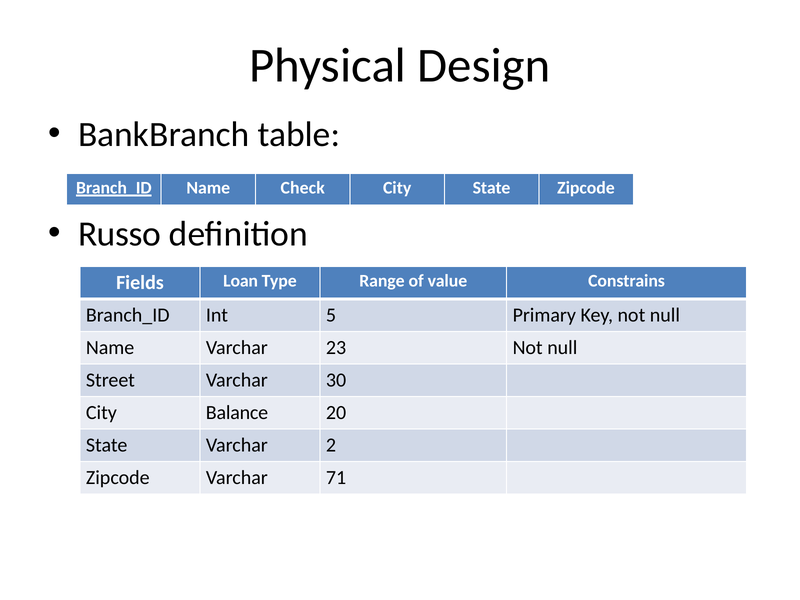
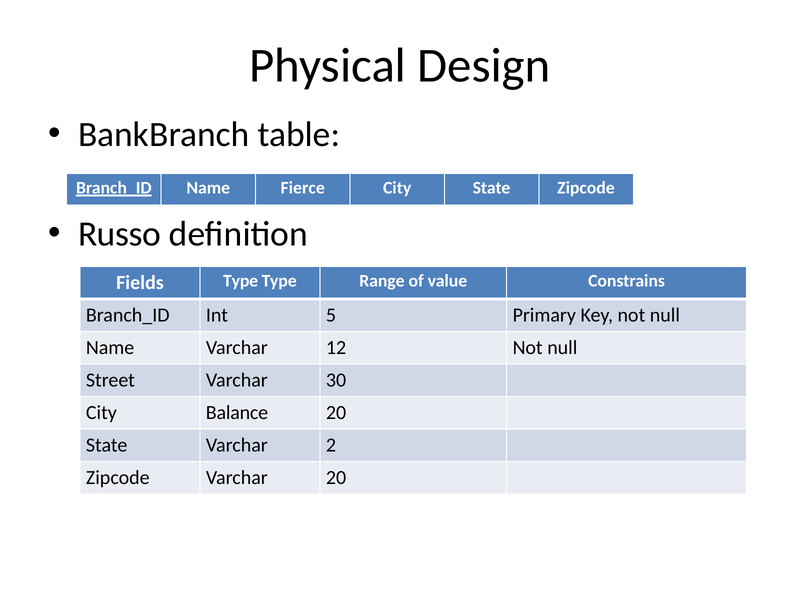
Check: Check -> Fierce
Fields Loan: Loan -> Type
23: 23 -> 12
Varchar 71: 71 -> 20
